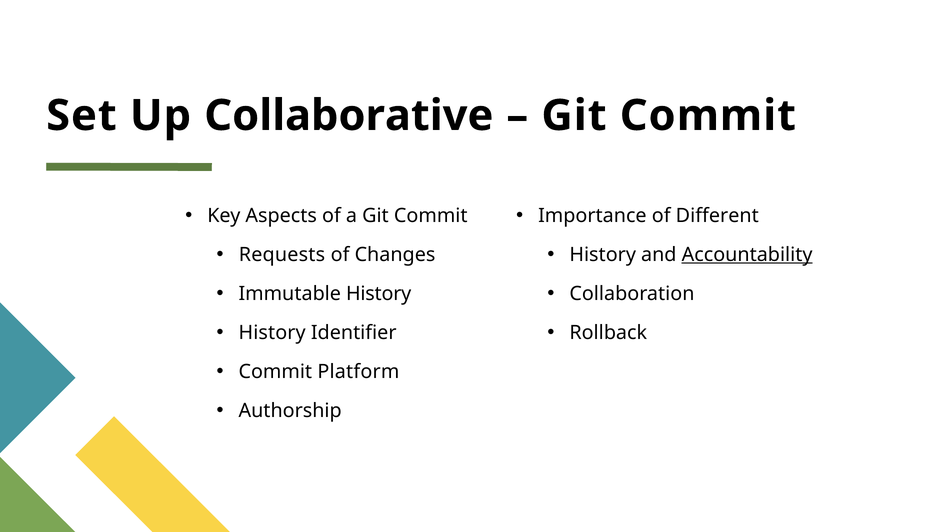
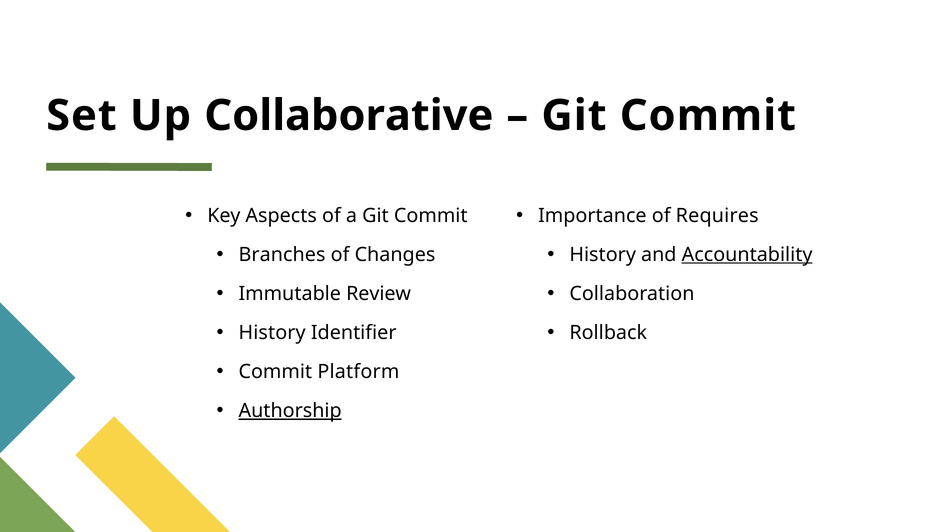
Different: Different -> Requires
Requests: Requests -> Branches
Immutable History: History -> Review
Authorship underline: none -> present
